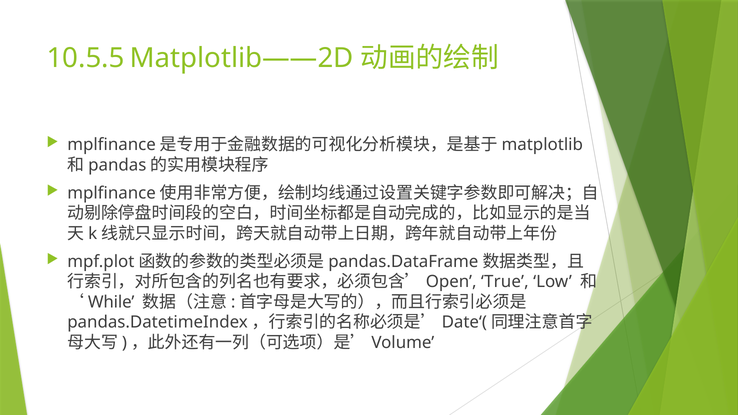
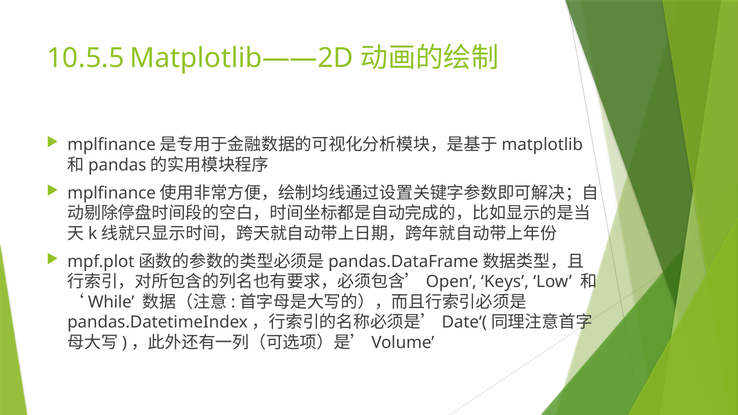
True: True -> Keys
